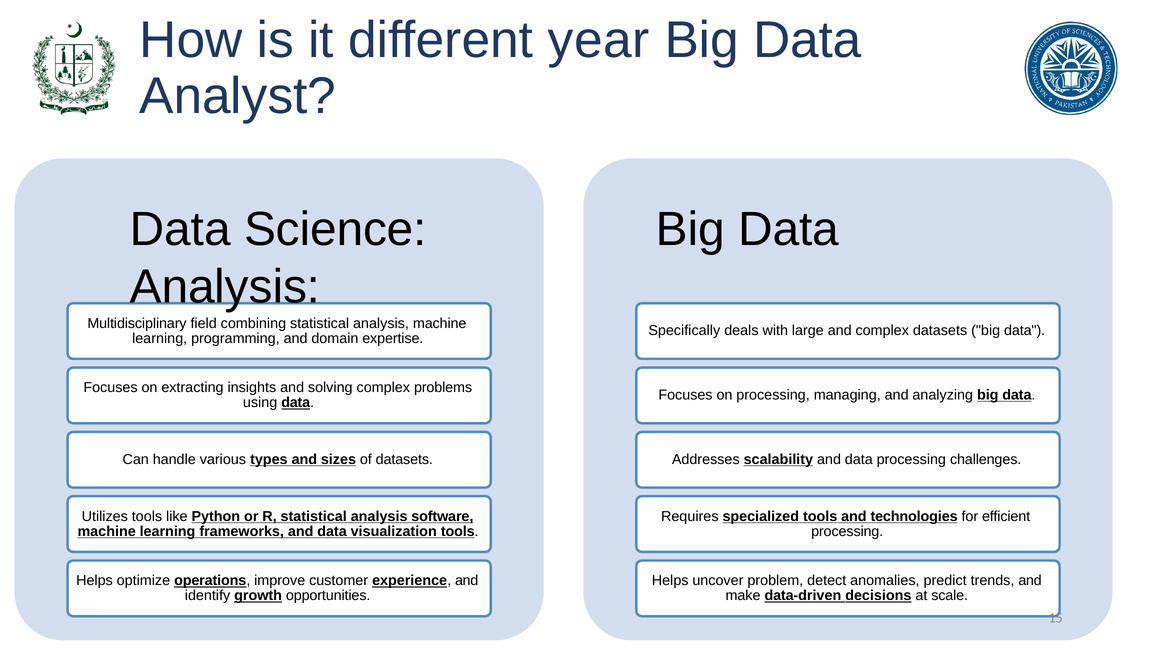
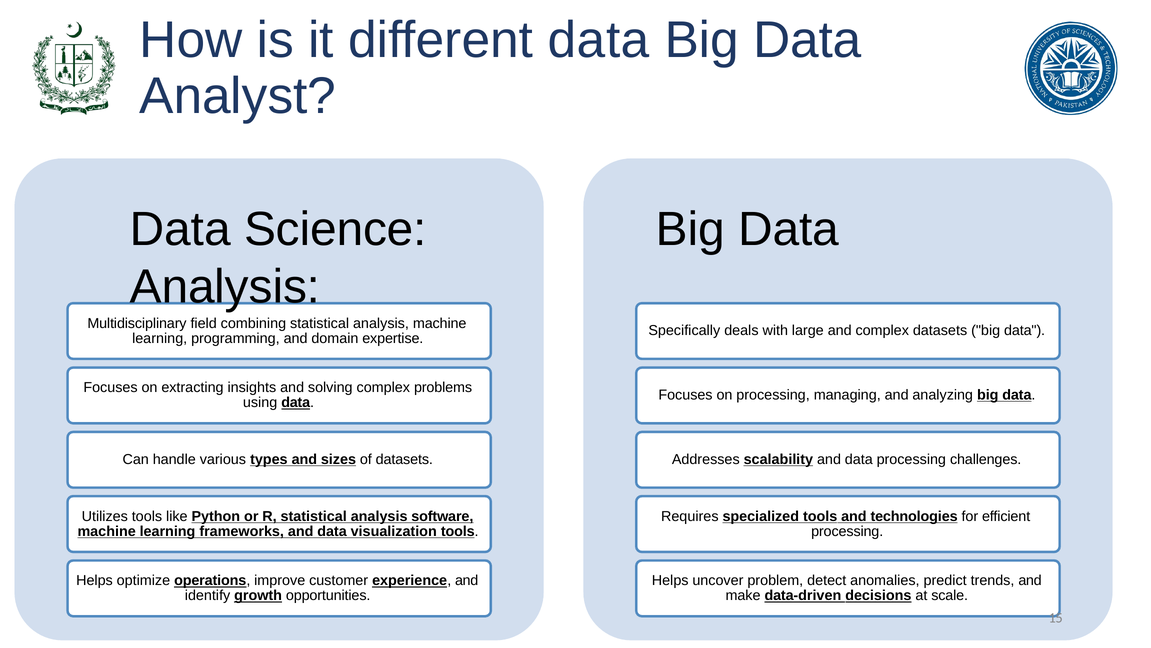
different year: year -> data
